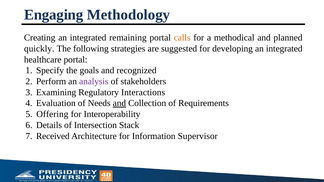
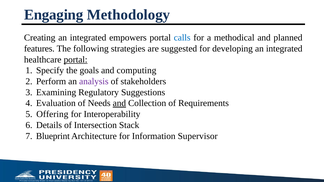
remaining: remaining -> empowers
calls colour: orange -> blue
quickly: quickly -> features
portal at (76, 60) underline: none -> present
recognized: recognized -> computing
Interactions: Interactions -> Suggestions
Received: Received -> Blueprint
